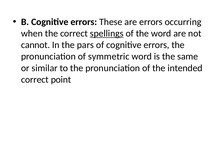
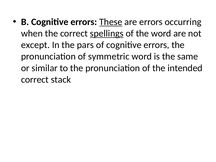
These underline: none -> present
cannot: cannot -> except
point: point -> stack
